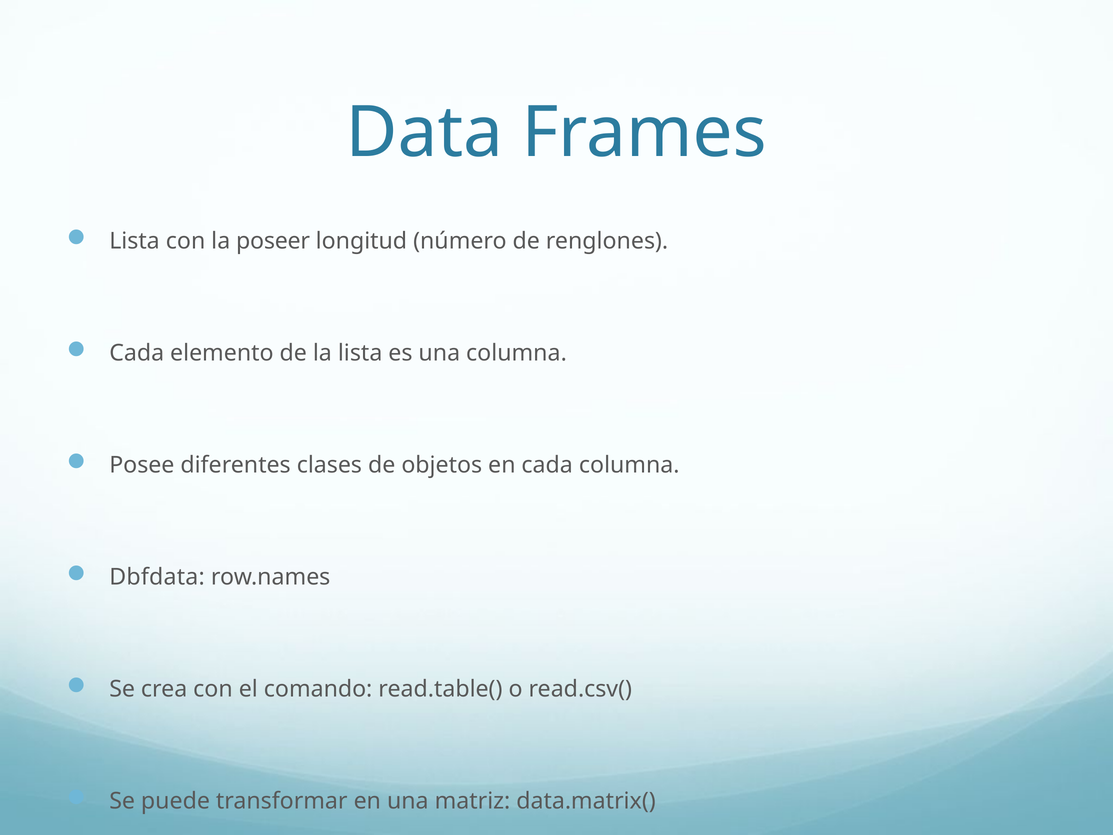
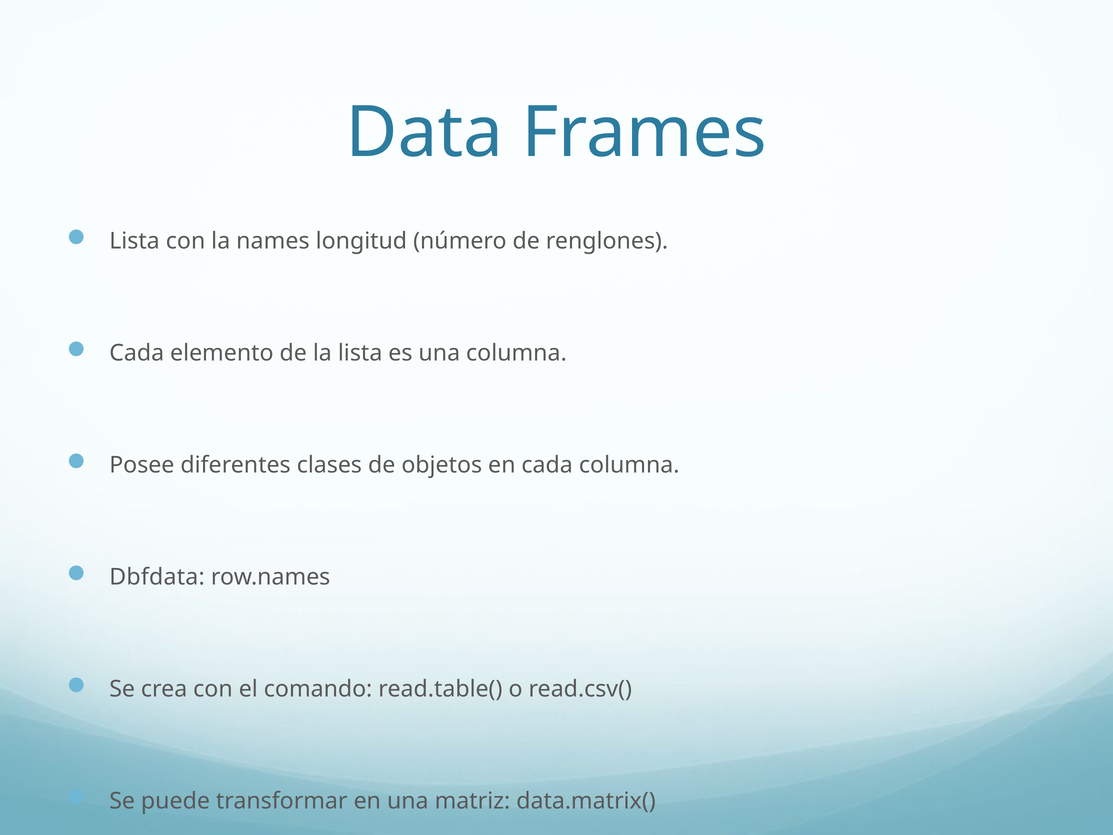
poseer: poseer -> names
